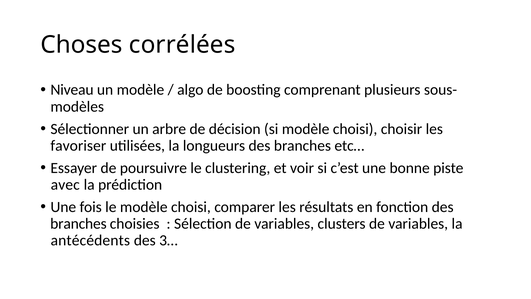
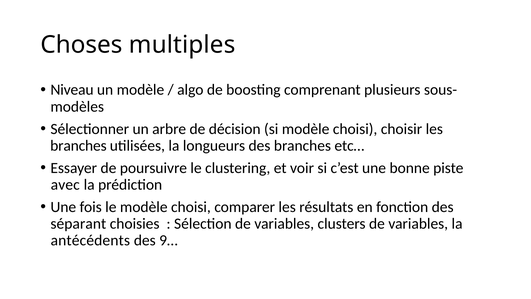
corrélées: corrélées -> multiples
favoriser at (78, 146): favoriser -> branches
branches at (78, 223): branches -> séparant
3…: 3… -> 9…
